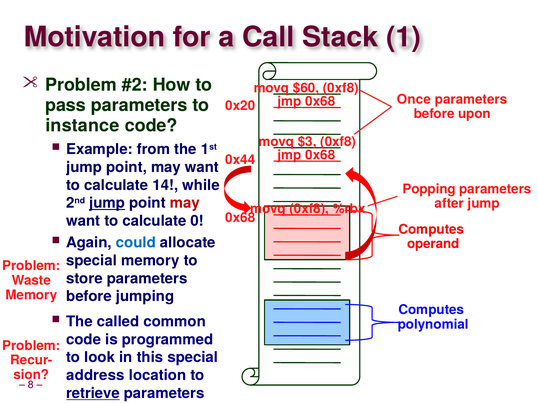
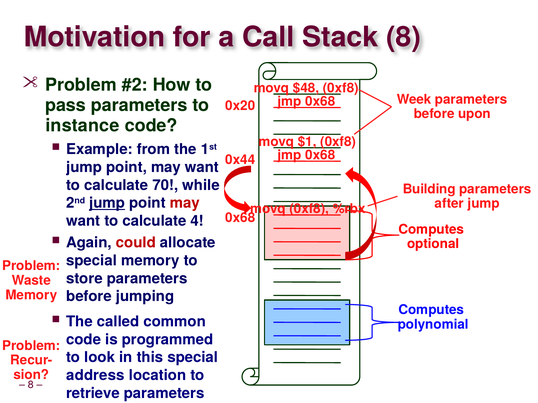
Stack 1: 1 -> 8
$60: $60 -> $48
Once: Once -> Week
$3: $3 -> $1
14: 14 -> 70
Popping: Popping -> Building
0: 0 -> 4
could colour: blue -> red
operand: operand -> optional
retrieve underline: present -> none
